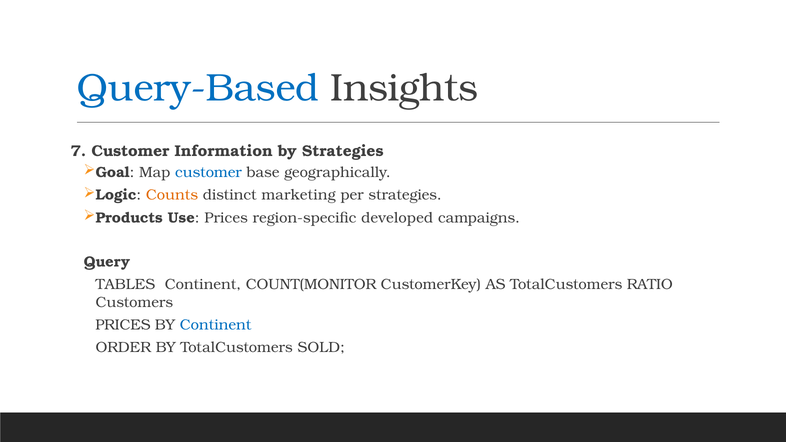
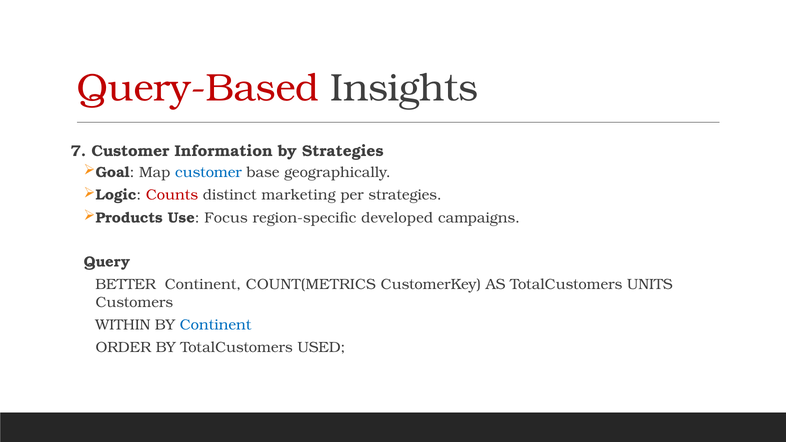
Query-Based colour: blue -> red
Counts colour: orange -> red
Use Prices: Prices -> Focus
TABLES: TABLES -> BETTER
COUNT(MONITOR: COUNT(MONITOR -> COUNT(METRICS
RATIO: RATIO -> UNITS
PRICES at (123, 325): PRICES -> WITHIN
SOLD: SOLD -> USED
